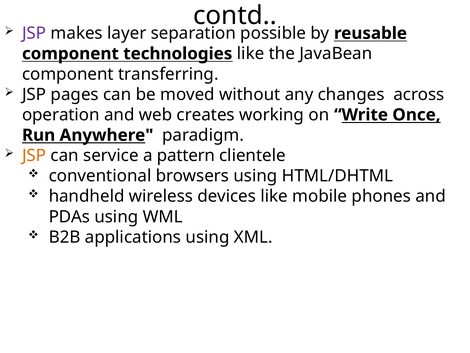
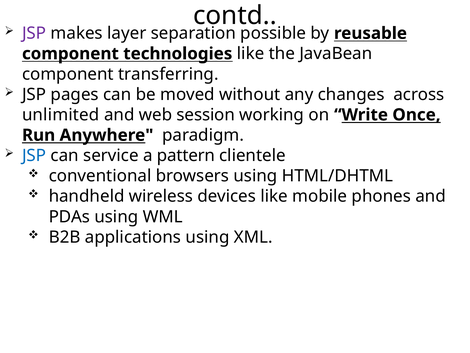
operation: operation -> unlimited
creates: creates -> session
JSP at (34, 155) colour: orange -> blue
